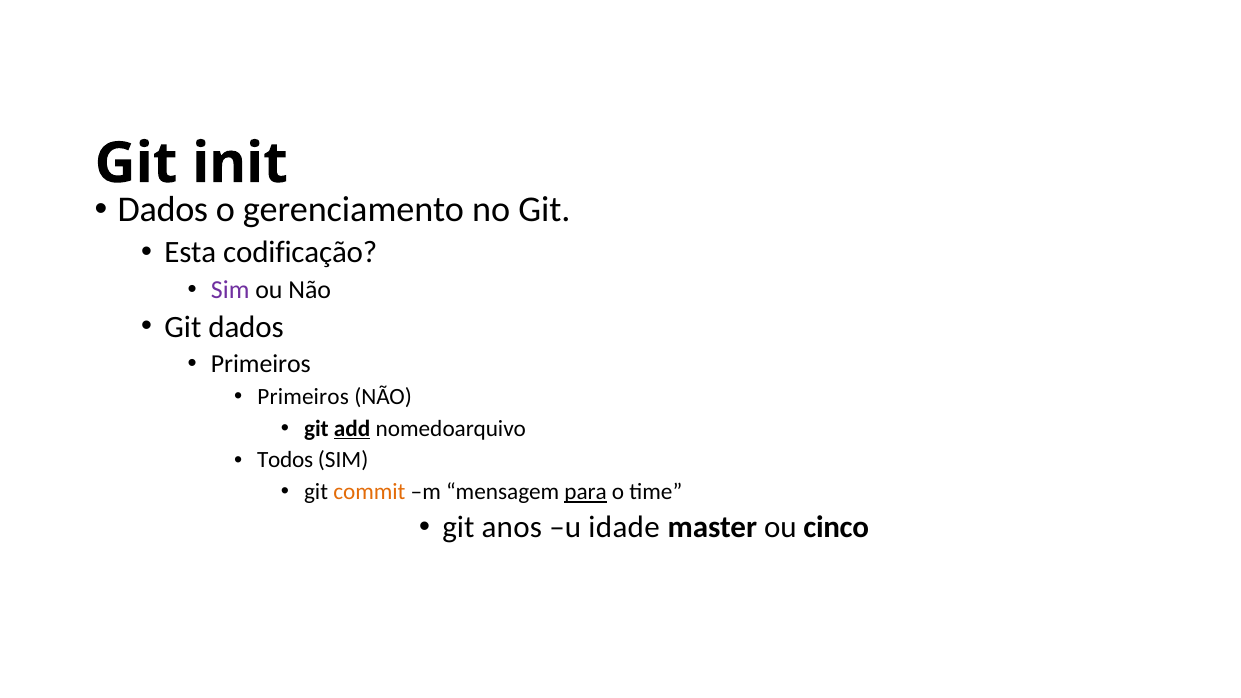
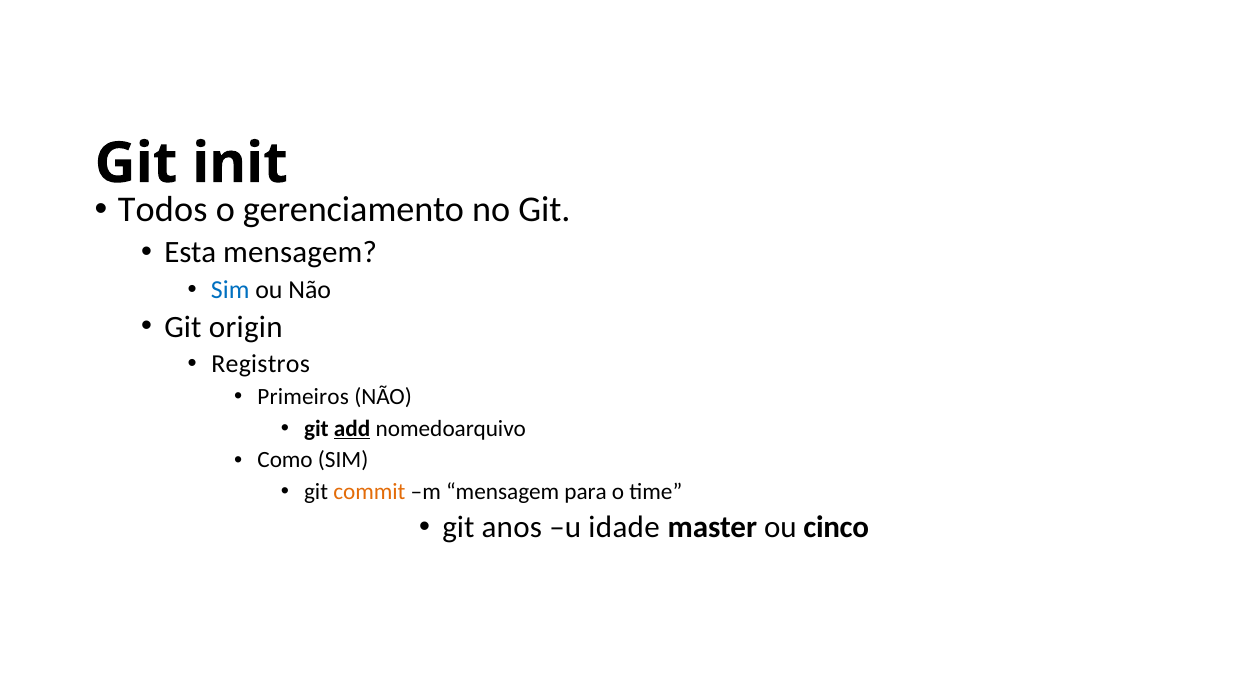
Dados at (163, 210): Dados -> Todos
Esta codificação: codificação -> mensagem
Sim at (230, 290) colour: purple -> blue
Git dados: dados -> origin
Primeiros at (261, 364): Primeiros -> Registros
Todos: Todos -> Como
para underline: present -> none
